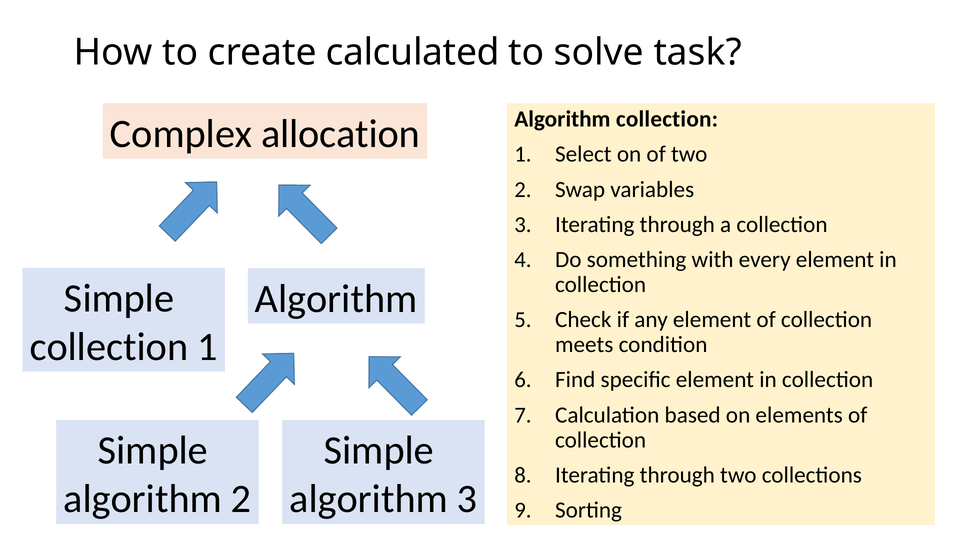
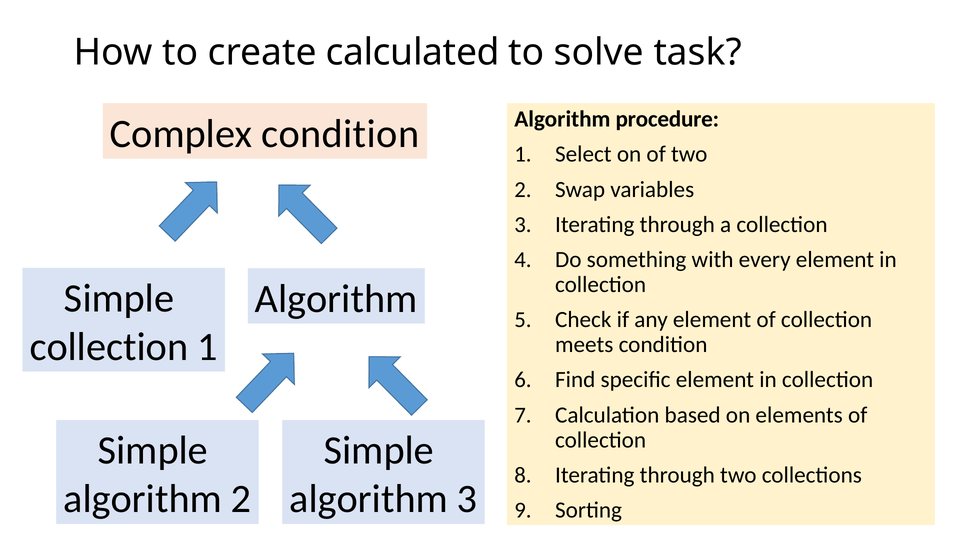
Algorithm collection: collection -> procedure
Complex allocation: allocation -> condition
